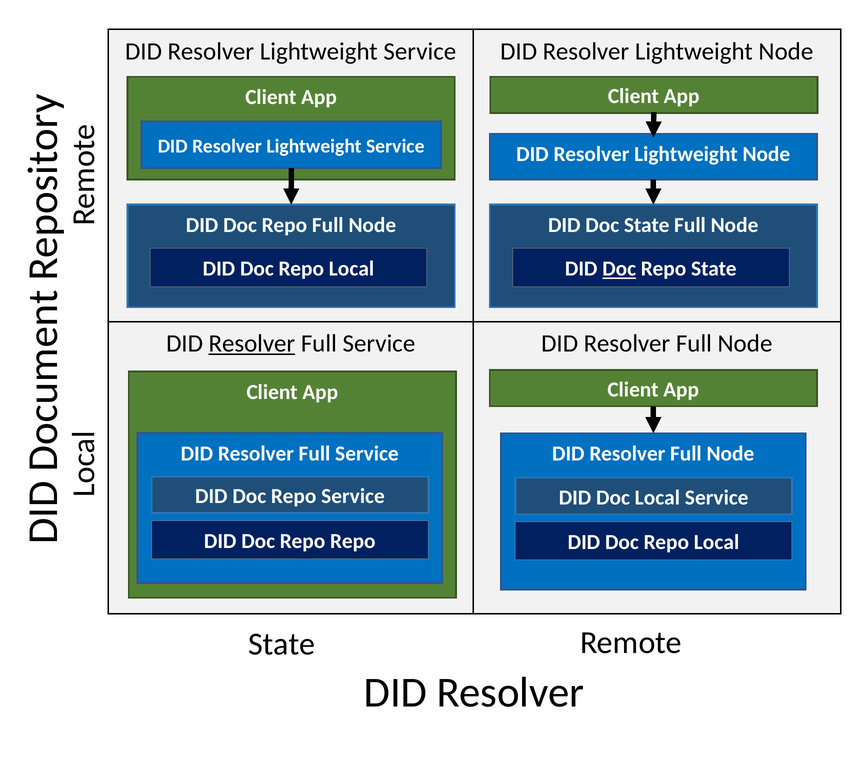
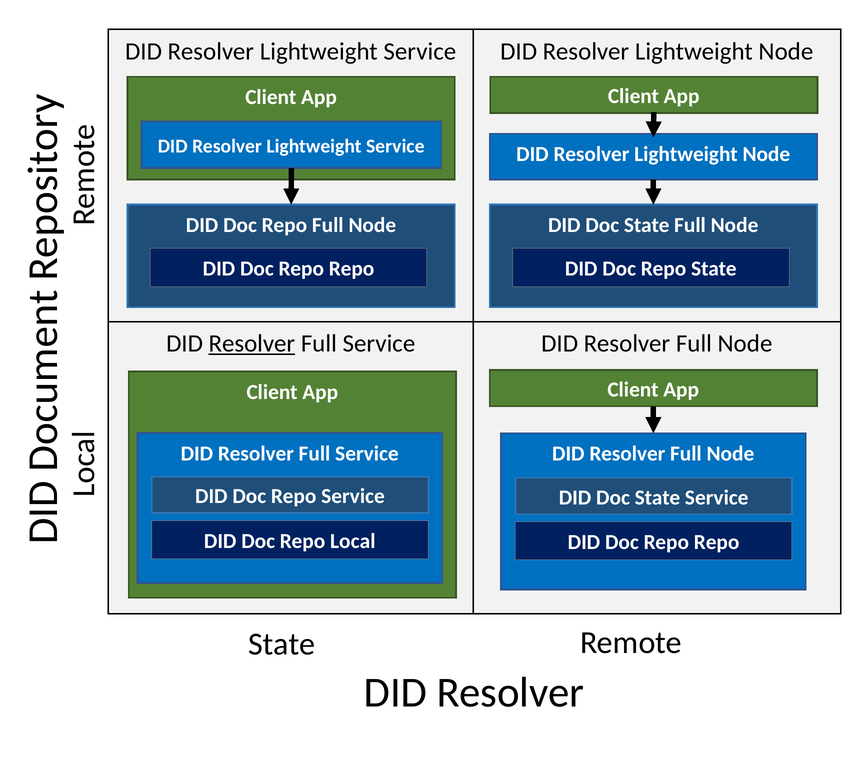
Local at (351, 269): Local -> Repo
Doc at (619, 269) underline: present -> none
Local at (657, 497): Local -> State
Repo Repo: Repo -> Local
Local at (717, 542): Local -> Repo
